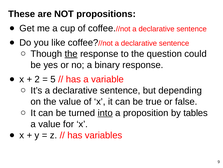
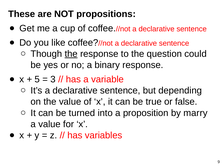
2: 2 -> 5
5: 5 -> 3
into underline: present -> none
tables: tables -> marry
